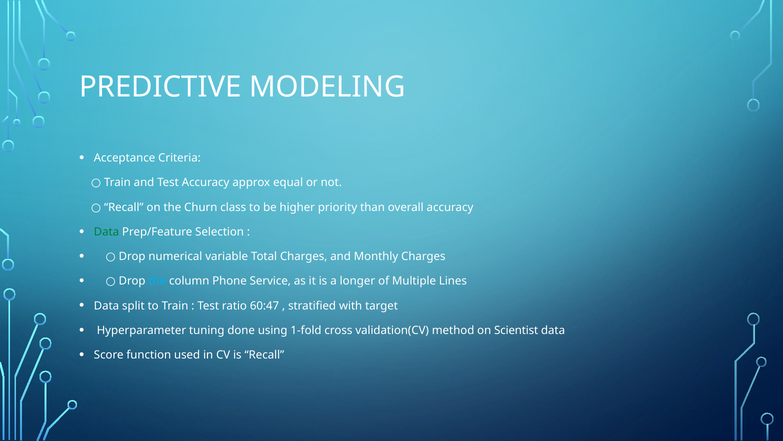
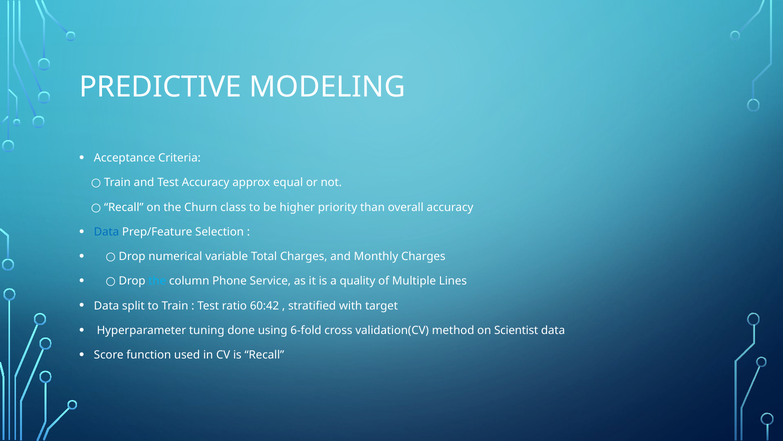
Data at (107, 232) colour: green -> blue
longer: longer -> quality
60:47: 60:47 -> 60:42
1-fold: 1-fold -> 6-fold
